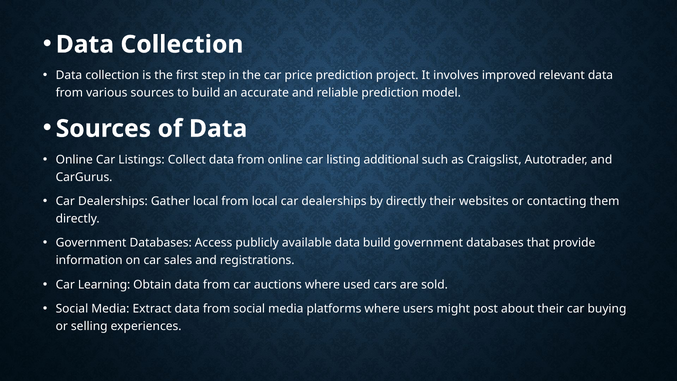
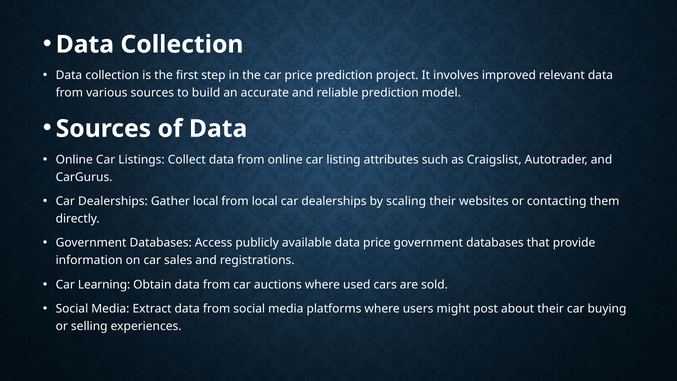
additional: additional -> attributes
by directly: directly -> scaling
data build: build -> price
